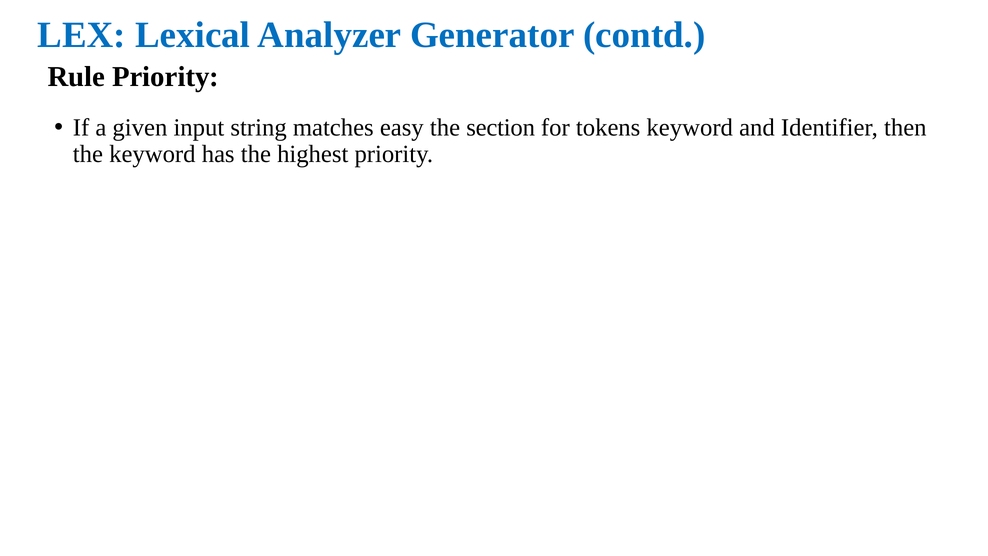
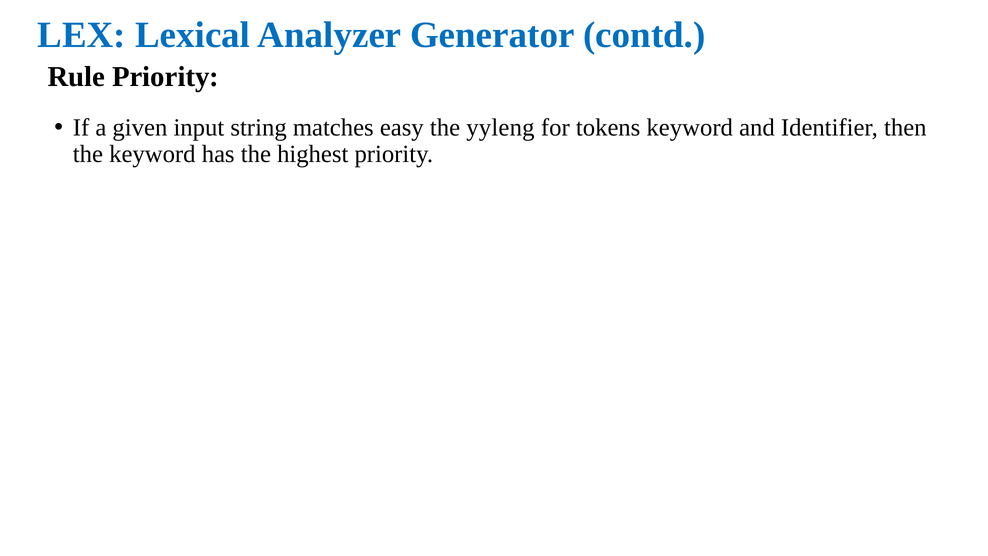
section: section -> yyleng
